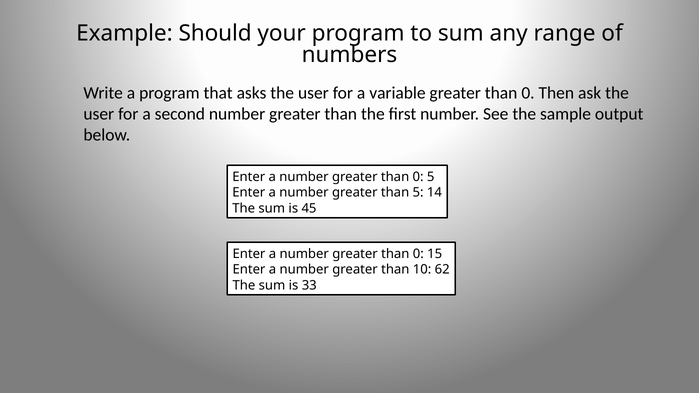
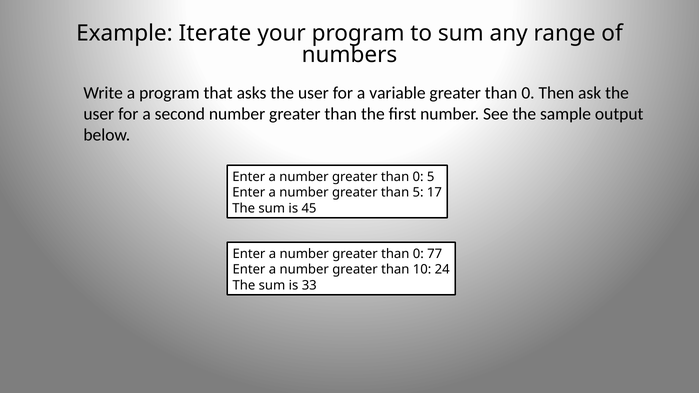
Should: Should -> Iterate
14: 14 -> 17
15: 15 -> 77
62: 62 -> 24
